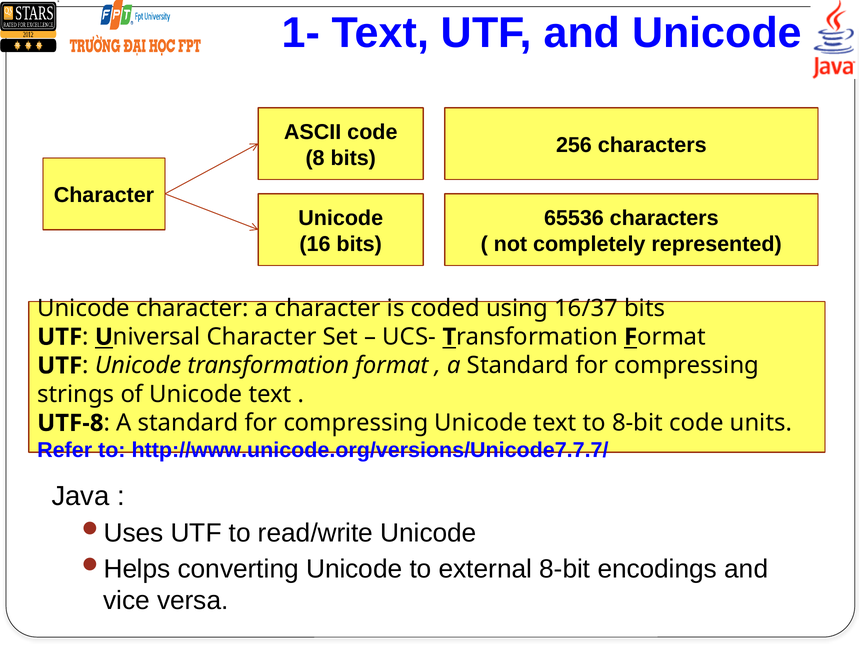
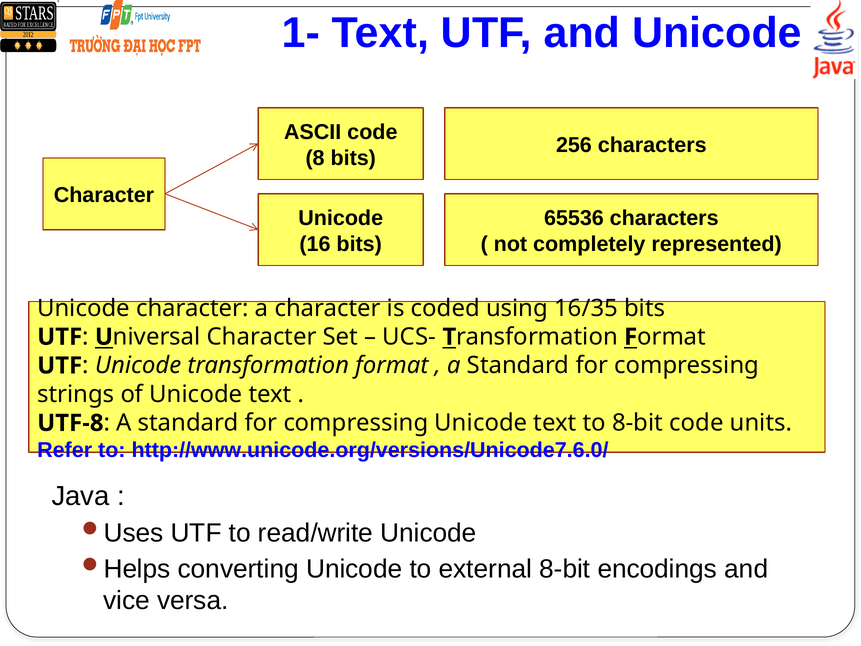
16/37: 16/37 -> 16/35
http://www.unicode.org/versions/Unicode7.7.7/: http://www.unicode.org/versions/Unicode7.7.7/ -> http://www.unicode.org/versions/Unicode7.6.0/
